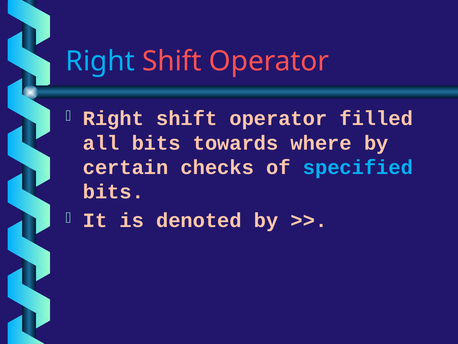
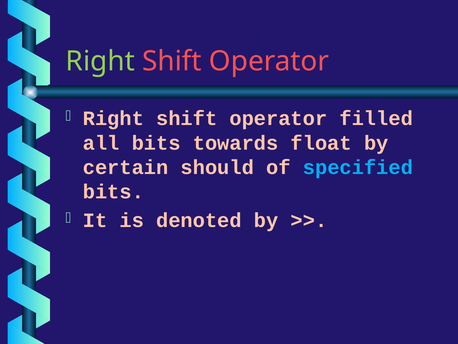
Right at (100, 61) colour: light blue -> light green
where: where -> float
checks: checks -> should
